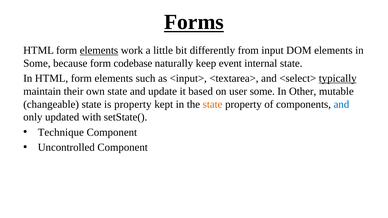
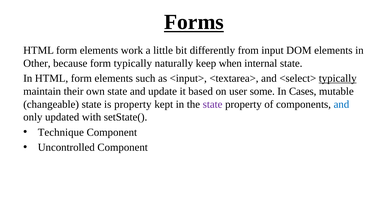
elements at (99, 50) underline: present -> none
Some at (37, 63): Some -> Other
form codebase: codebase -> typically
event: event -> when
Other: Other -> Cases
state at (213, 104) colour: orange -> purple
